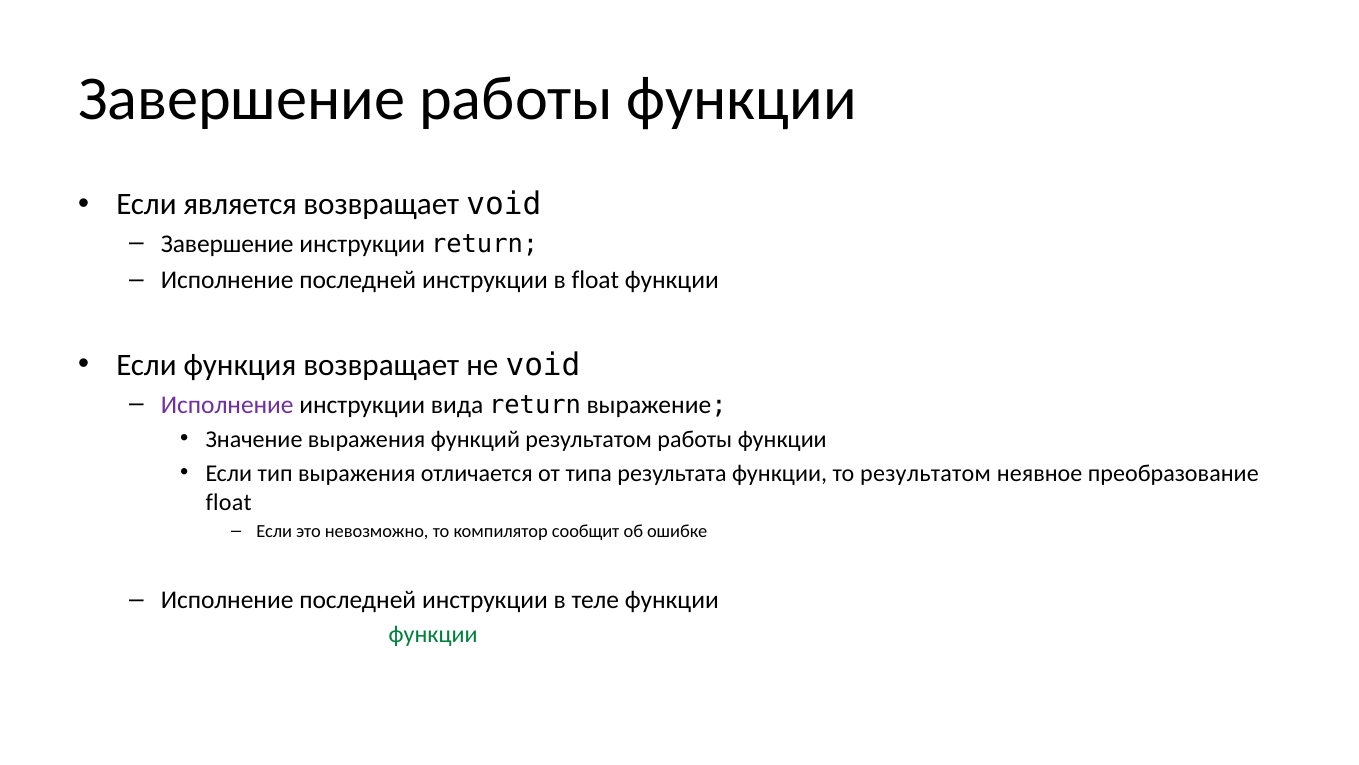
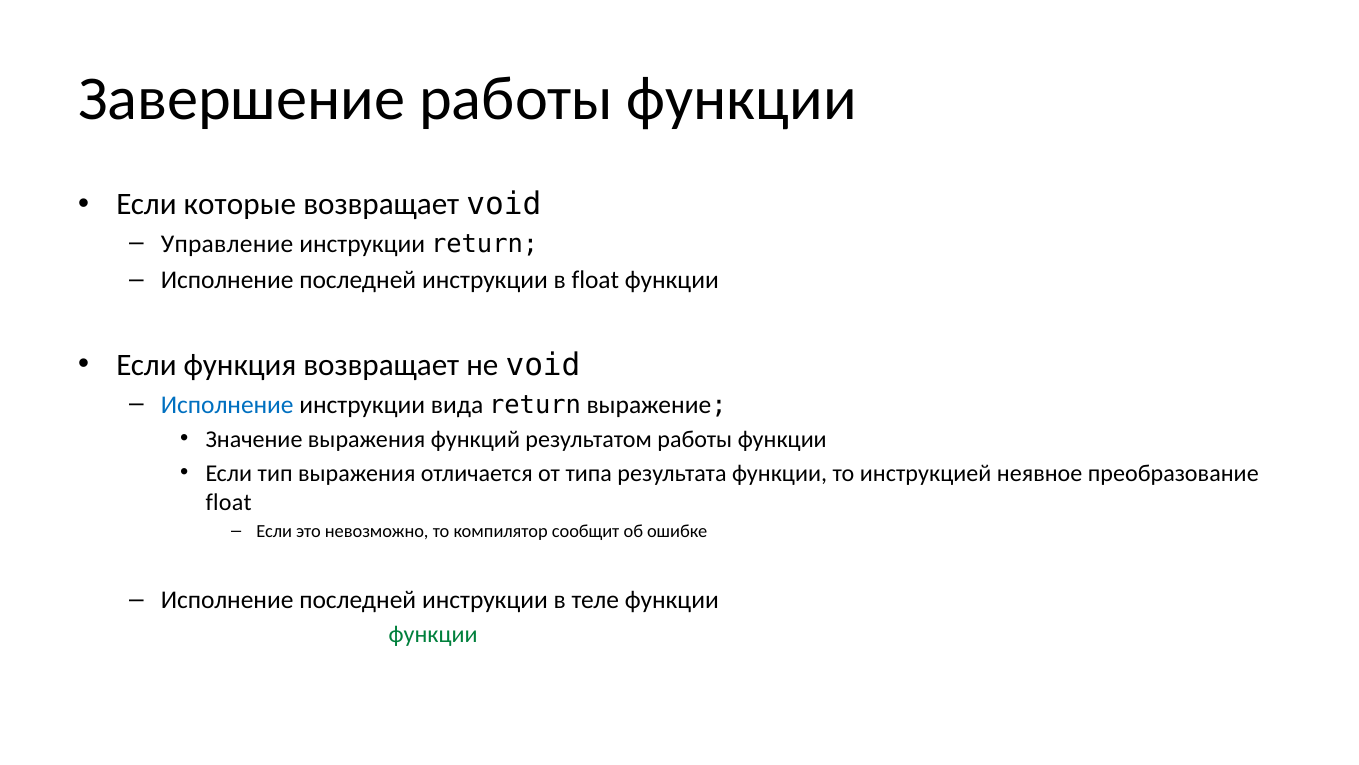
является: является -> которые
Завершение at (227, 244): Завершение -> Управление
Исполнение at (227, 404) colour: purple -> blue
то результатом: результатом -> инструкцией
